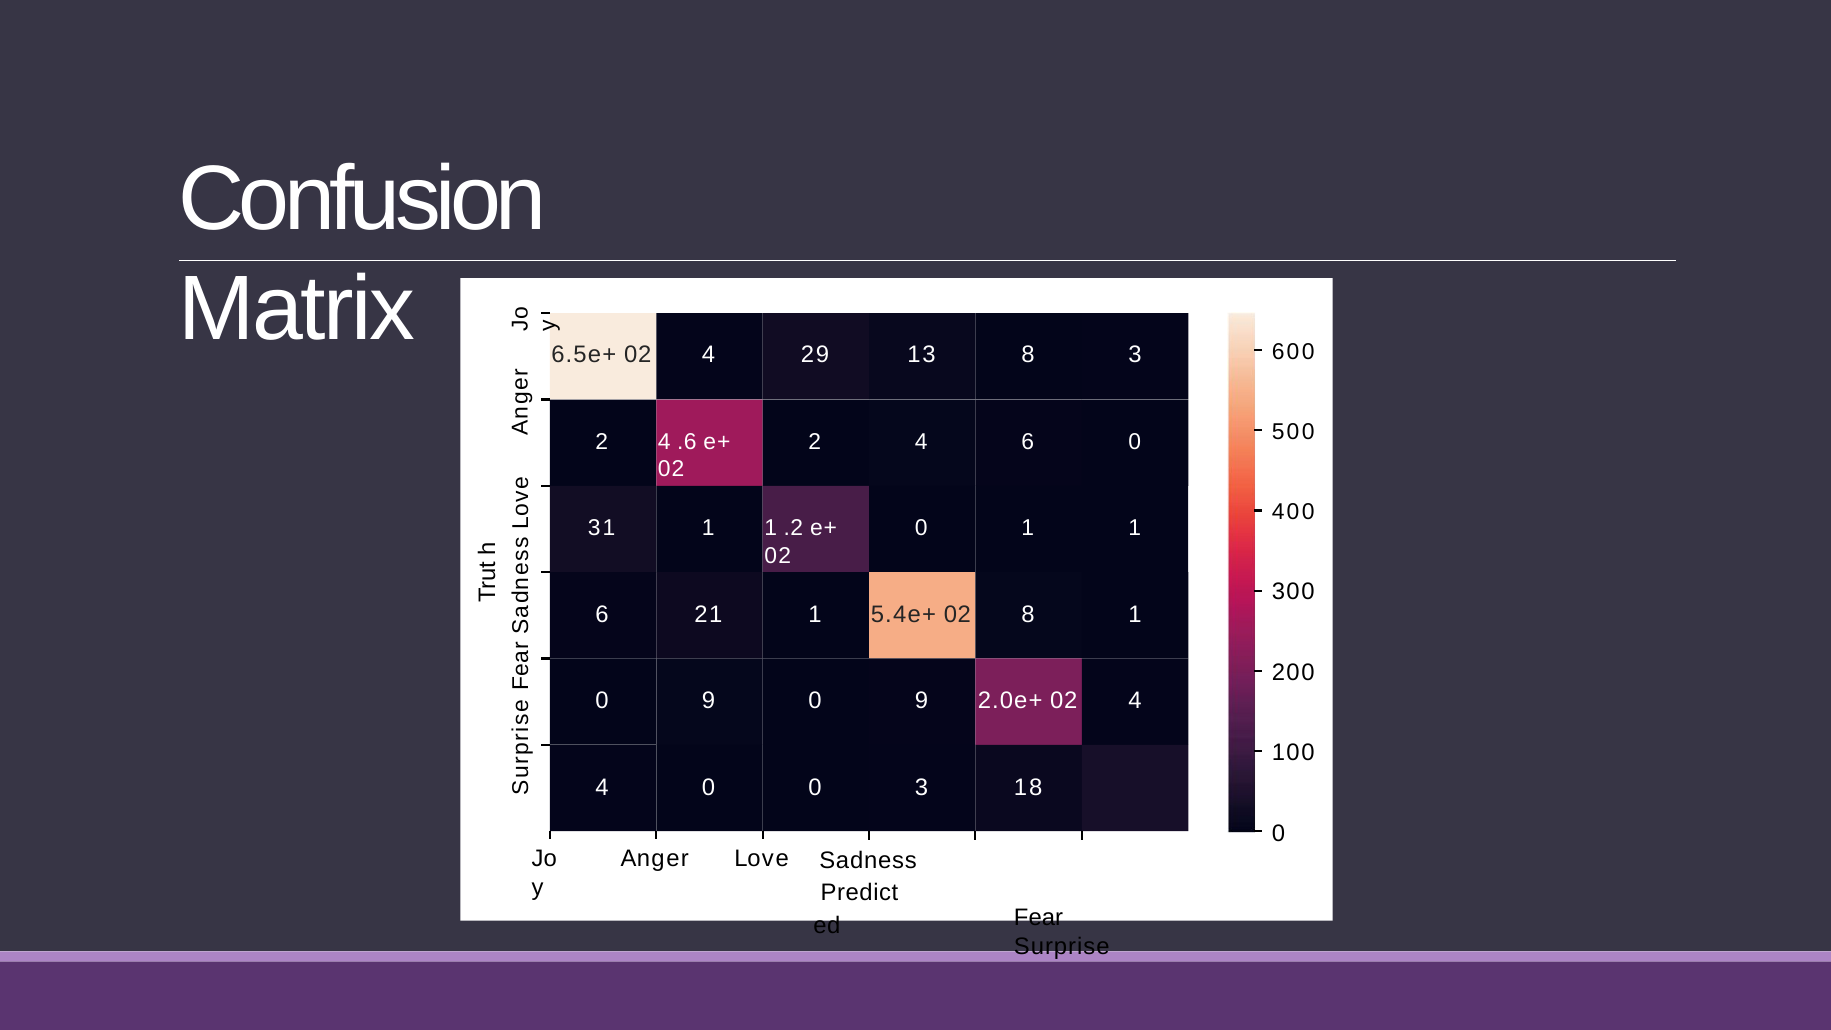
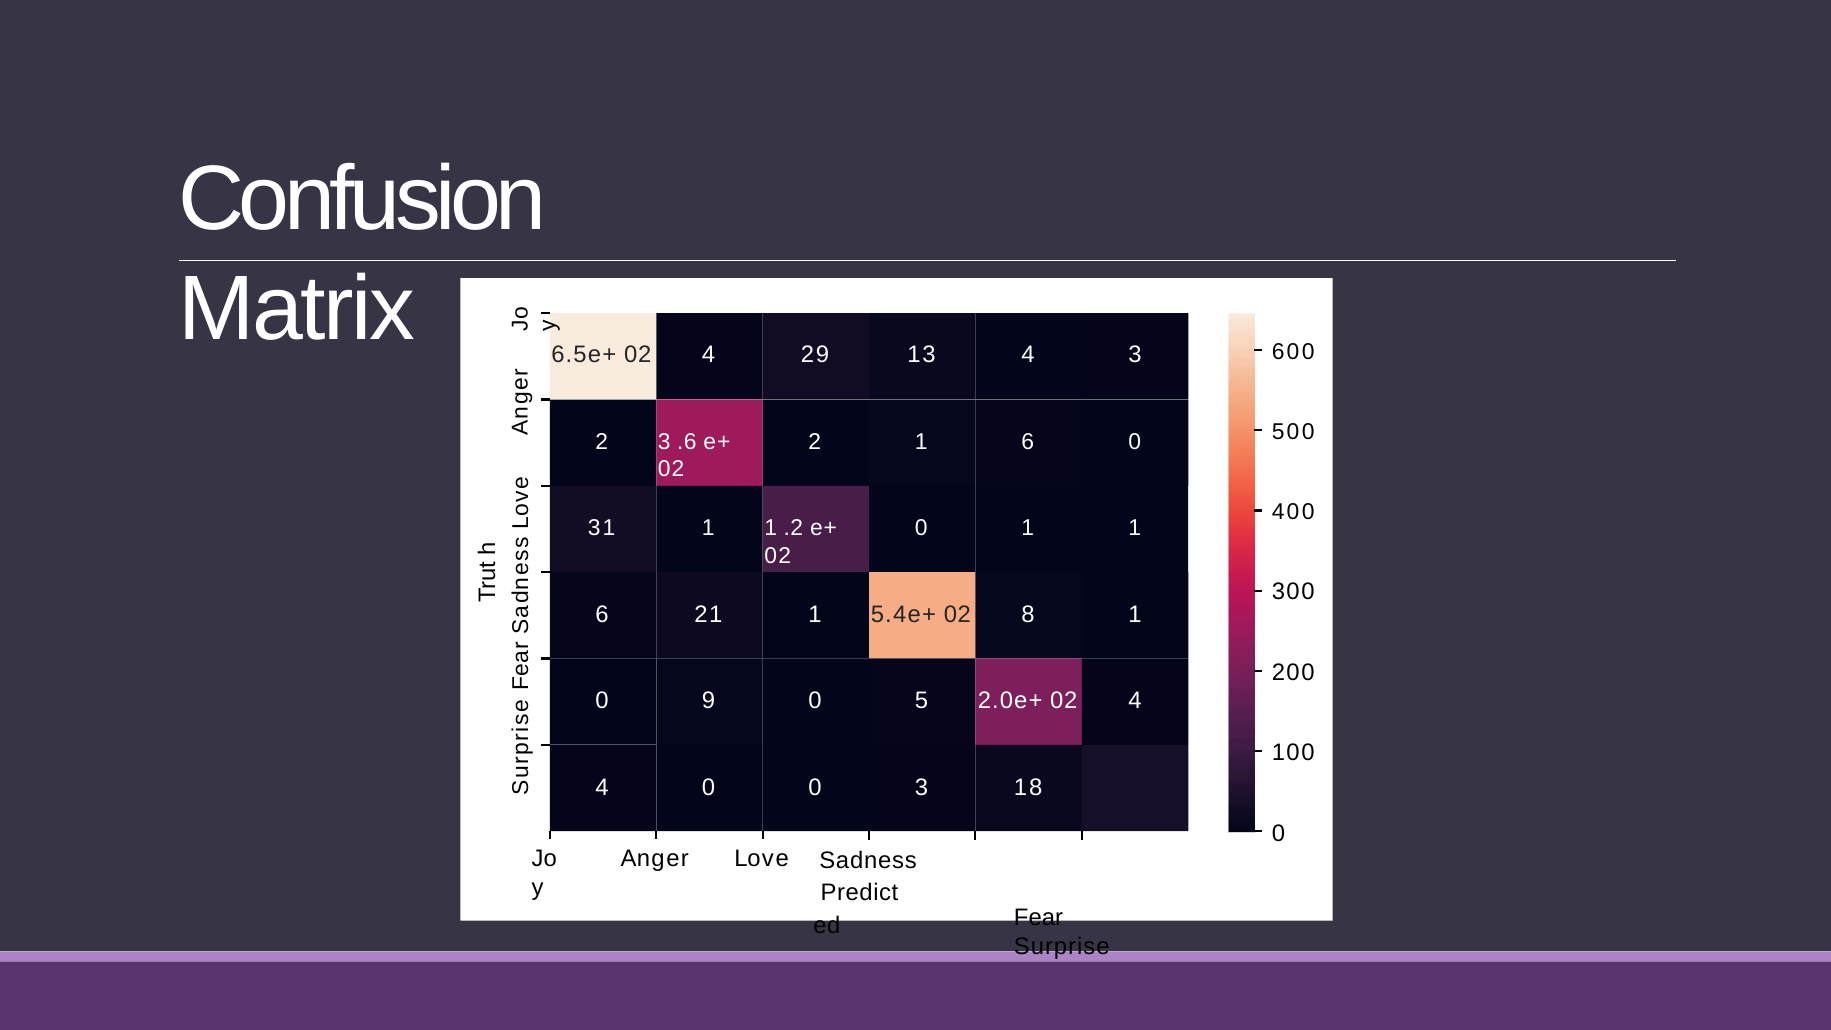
13 8: 8 -> 4
4 at (664, 442): 4 -> 3
4 at (921, 442): 4 -> 1
9 0 9: 9 -> 5
